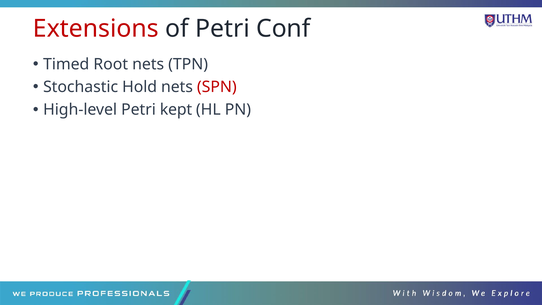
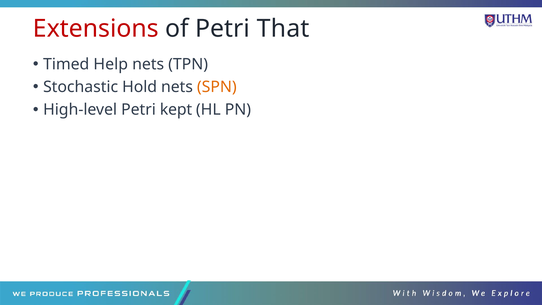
Conf: Conf -> That
Root: Root -> Help
SPN colour: red -> orange
